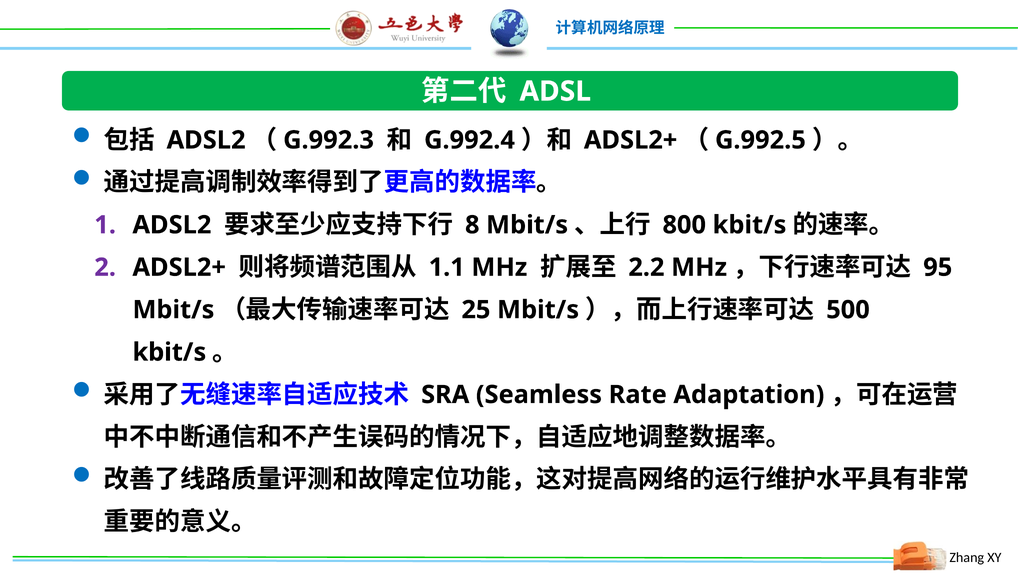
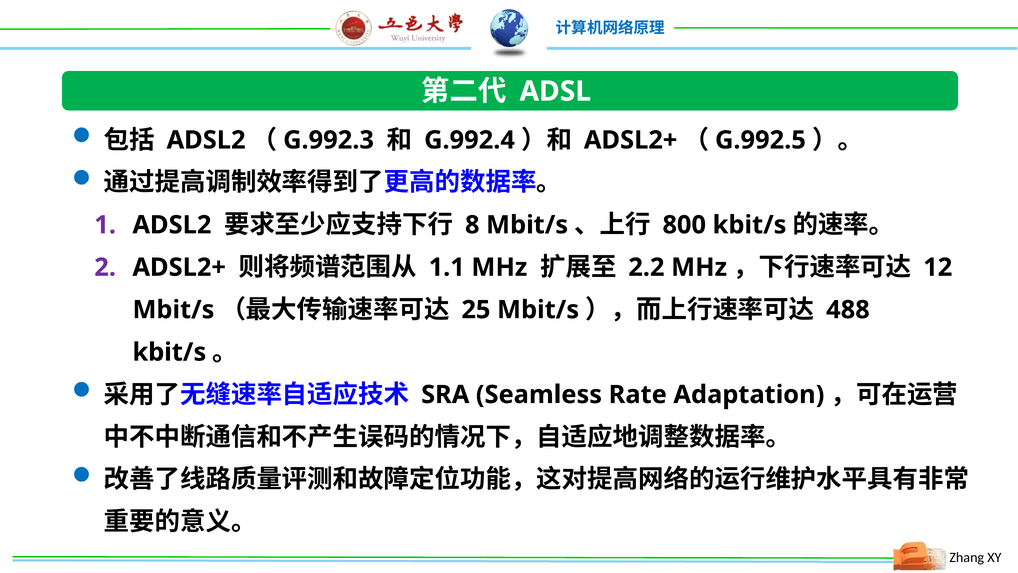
95: 95 -> 12
500: 500 -> 488
